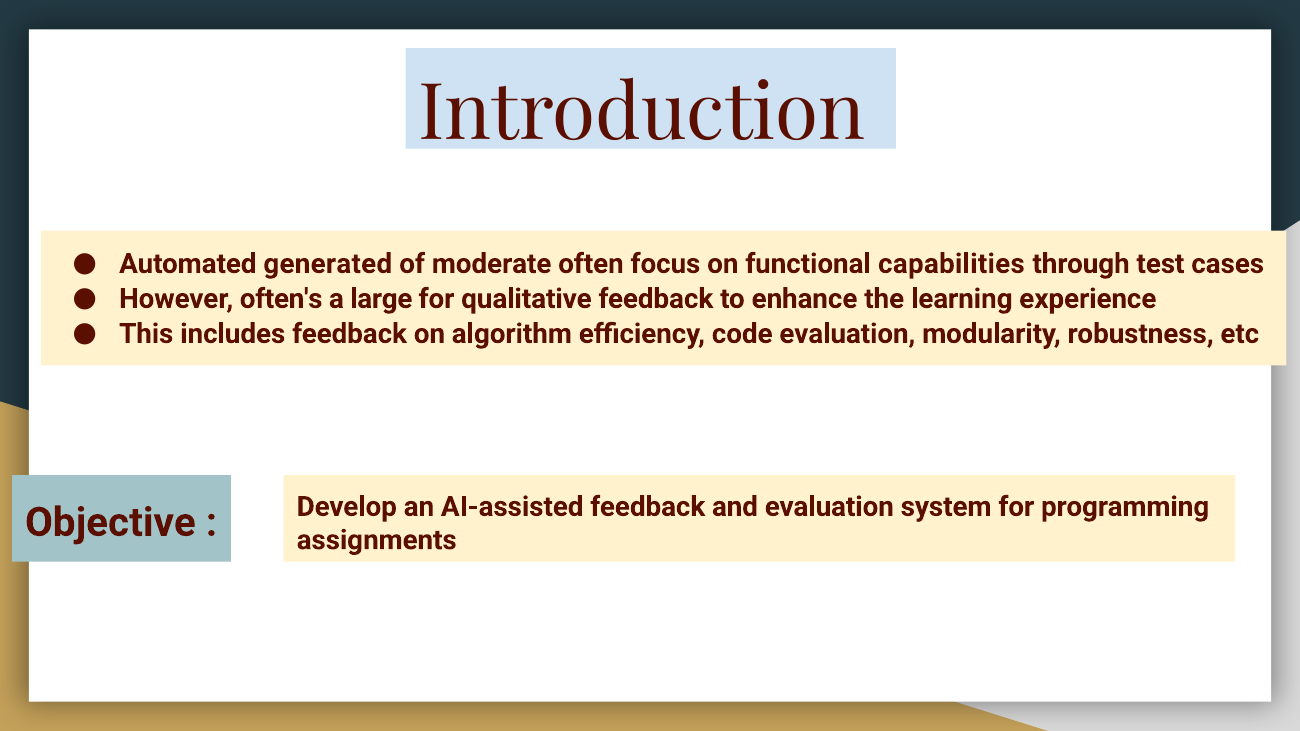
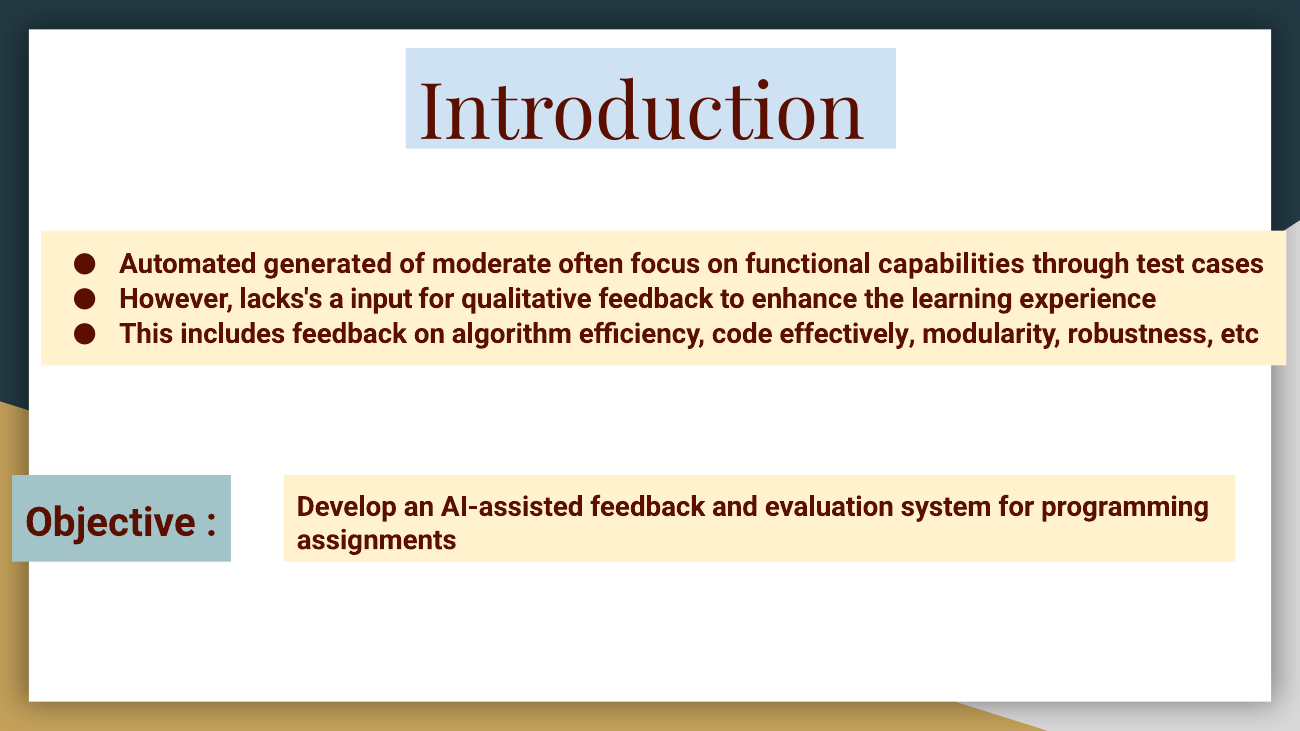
often's: often's -> lacks's
large: large -> input
code evaluation: evaluation -> effectively
